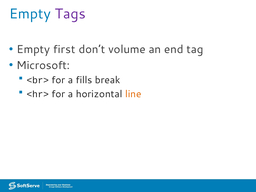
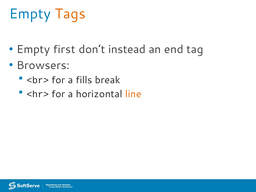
Tags colour: purple -> orange
volume: volume -> instead
Microsoft: Microsoft -> Browsers
